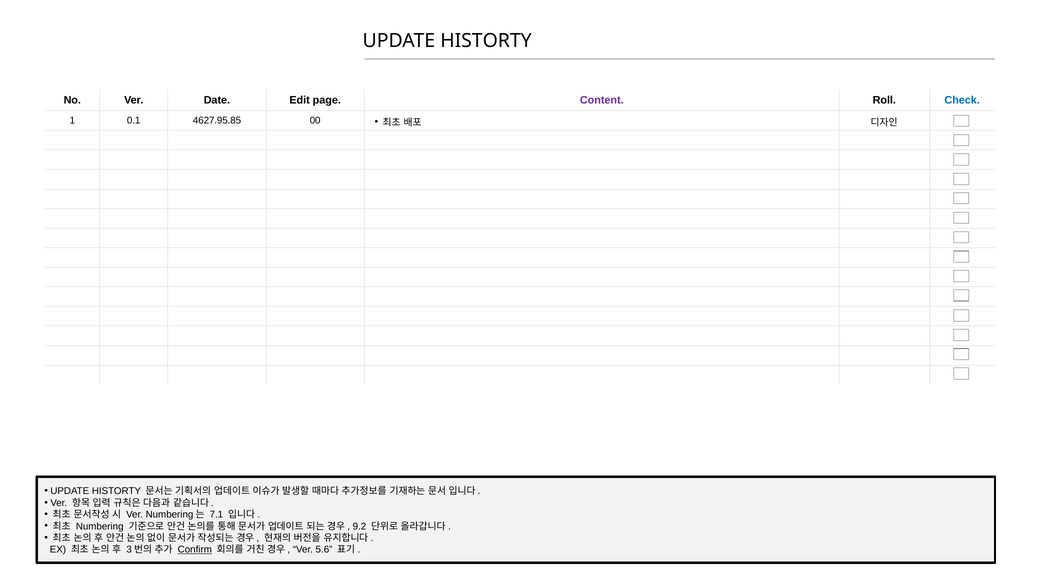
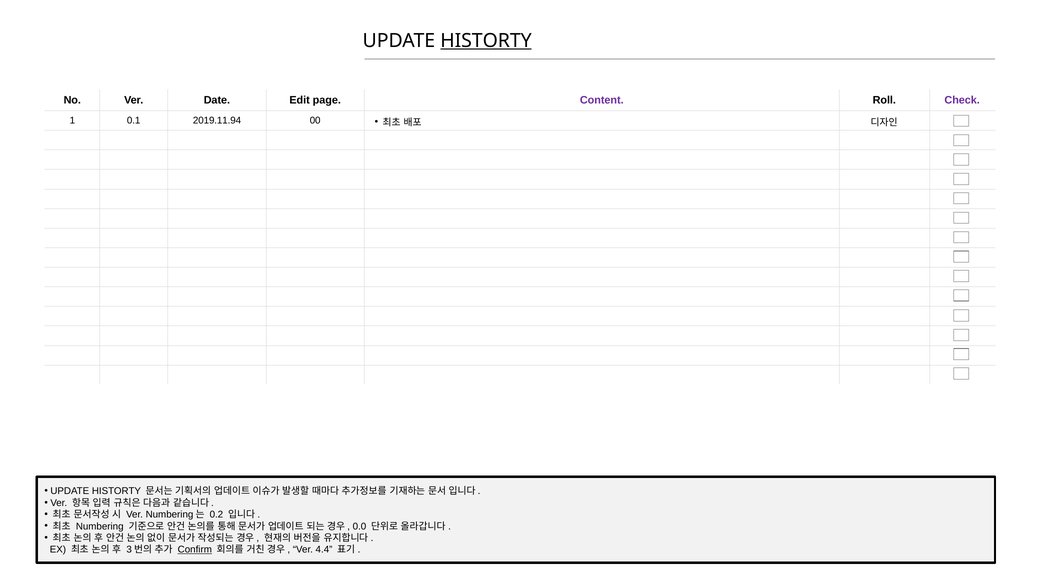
HISTORTY at (486, 41) underline: none -> present
Check colour: blue -> purple
4627.95.85: 4627.95.85 -> 2019.11.94
7.1: 7.1 -> 0.2
9.2: 9.2 -> 0.0
5.6: 5.6 -> 4.4
